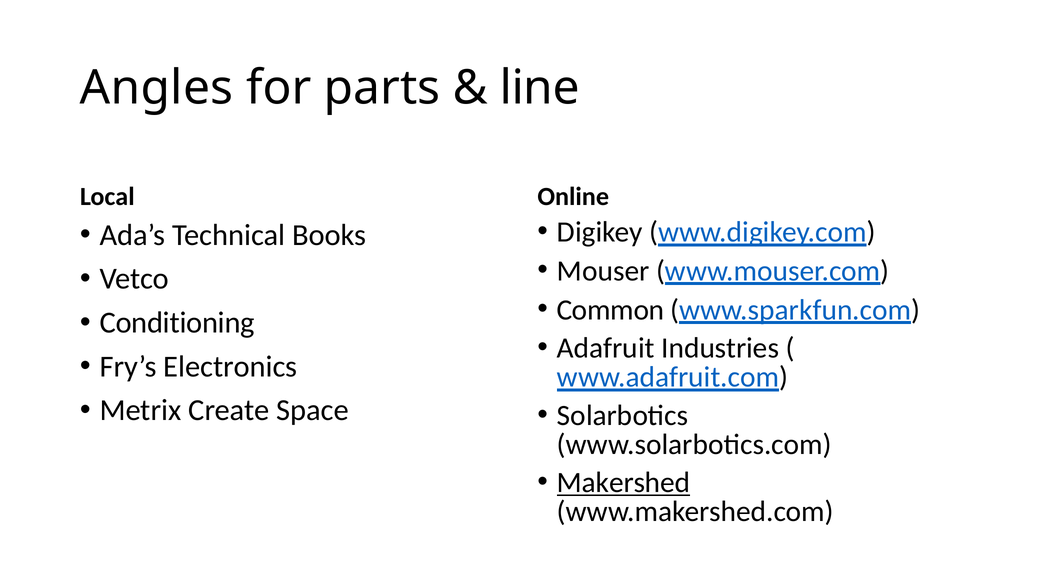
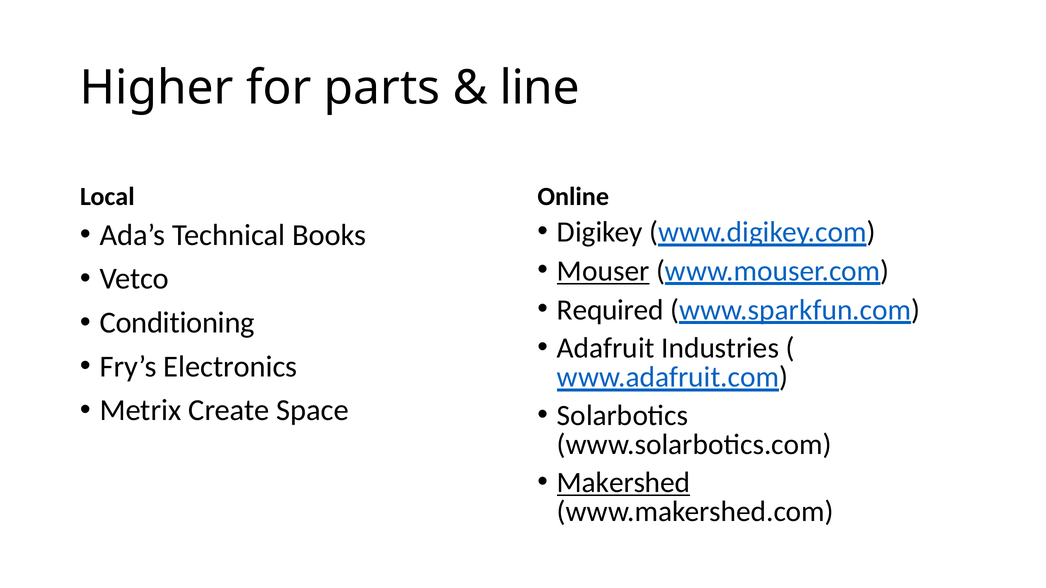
Angles: Angles -> Higher
Mouser underline: none -> present
Common: Common -> Required
